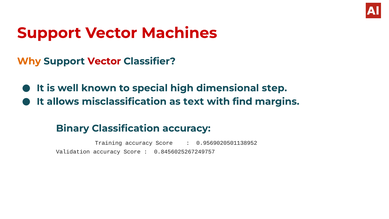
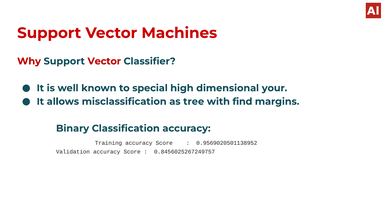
Why colour: orange -> red
step: step -> your
text: text -> tree
